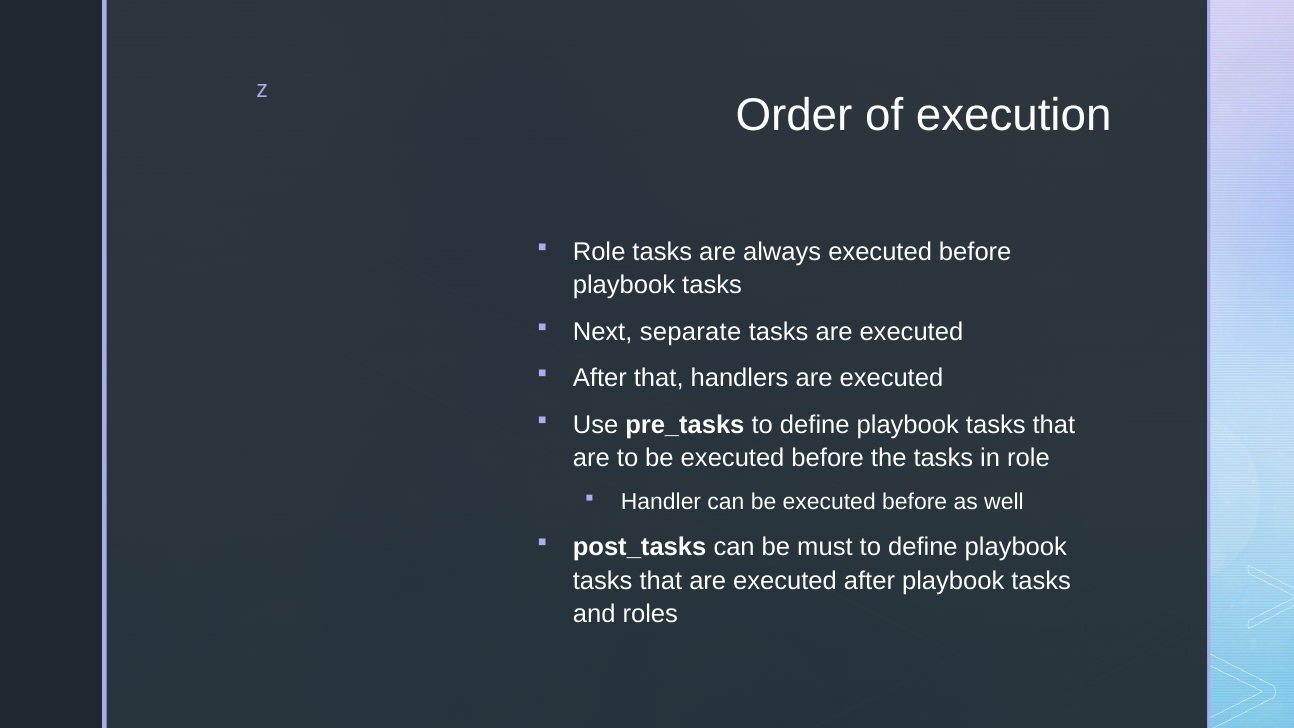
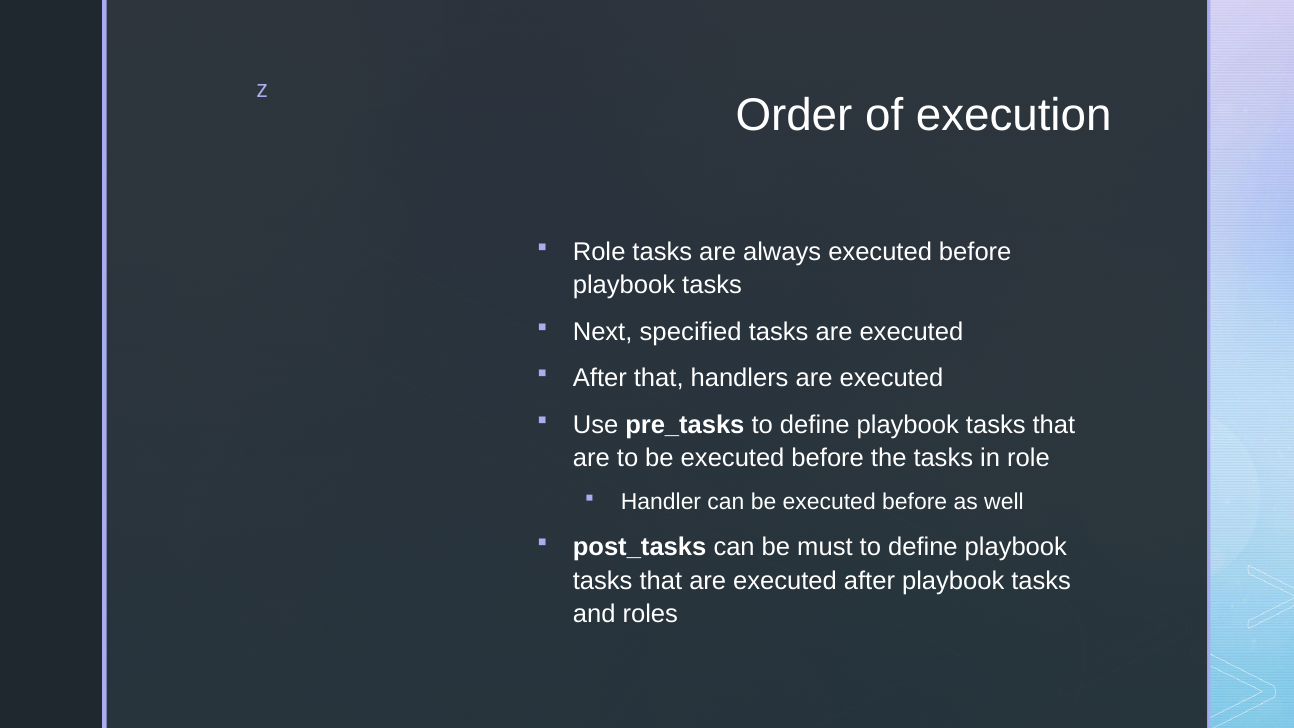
separate: separate -> specified
